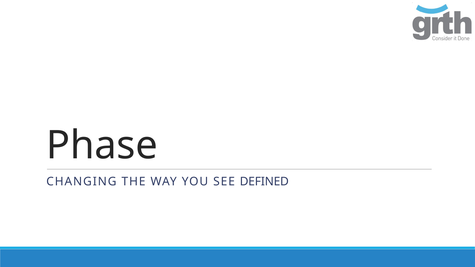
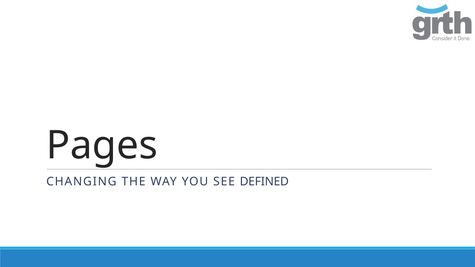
Phase: Phase -> Pages
